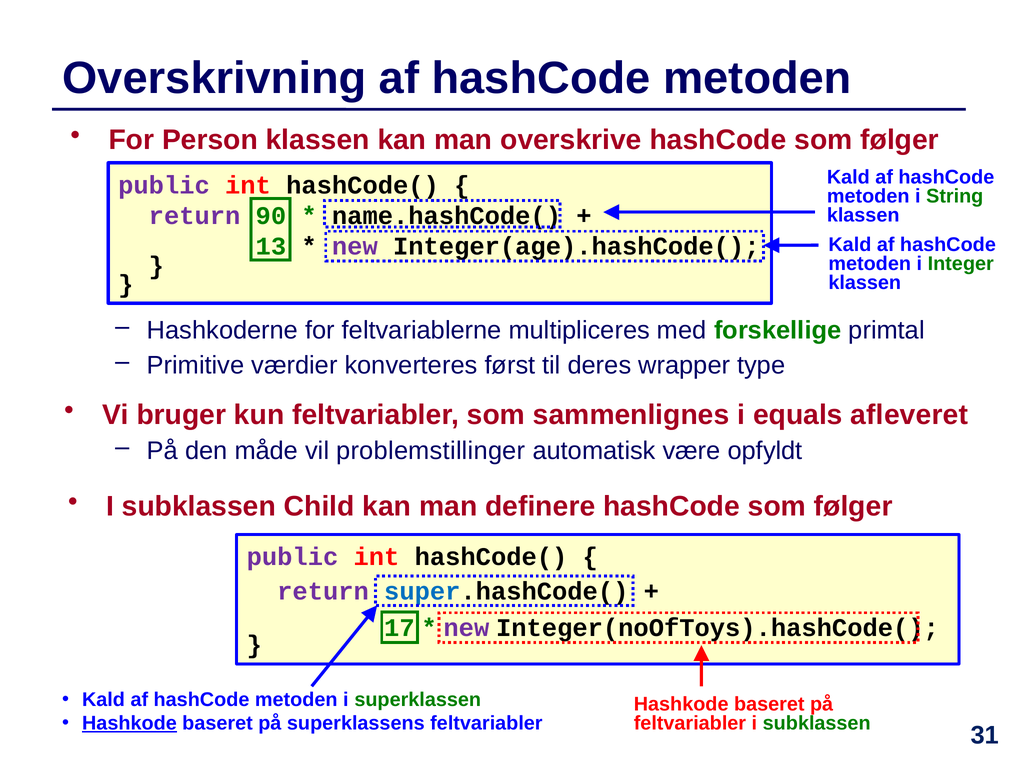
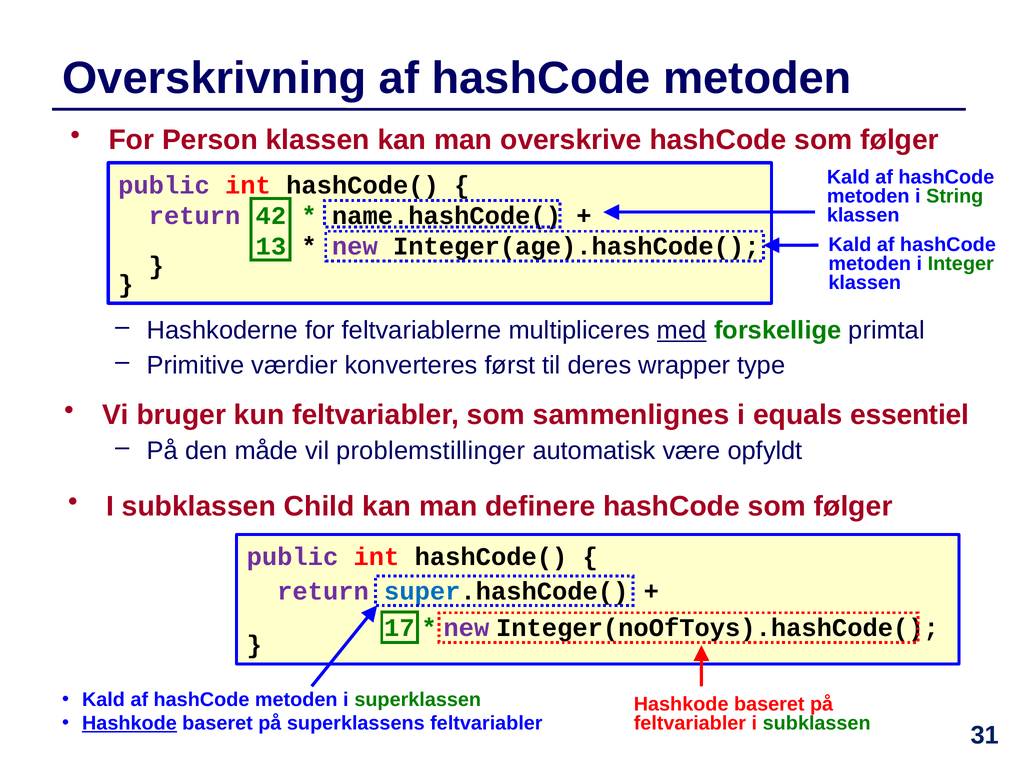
90: 90 -> 42
med underline: none -> present
afleveret: afleveret -> essentiel
